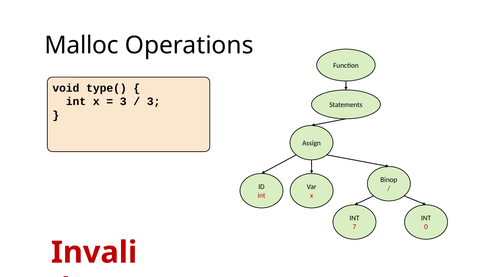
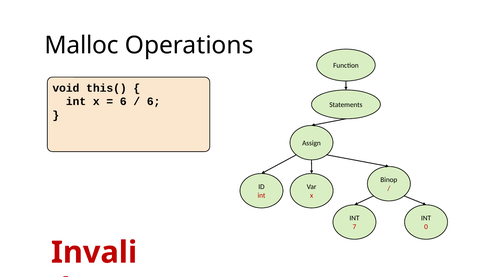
type(: type( -> this(
3 at (123, 101): 3 -> 6
3 at (154, 101): 3 -> 6
